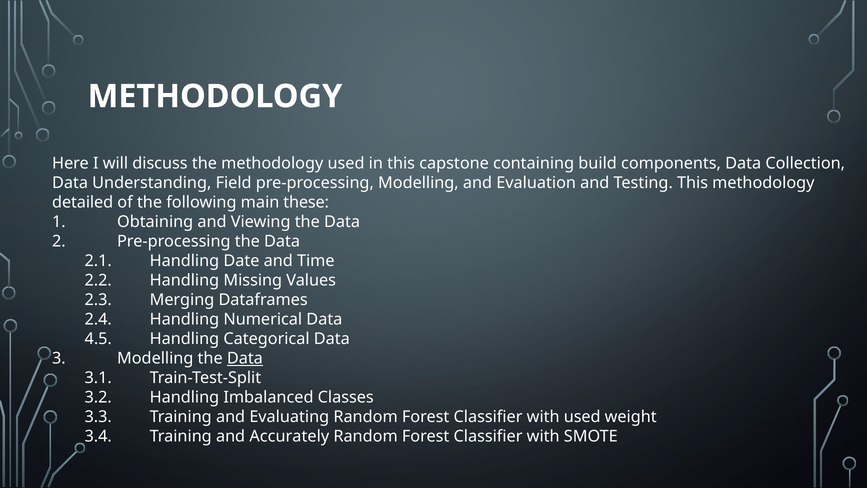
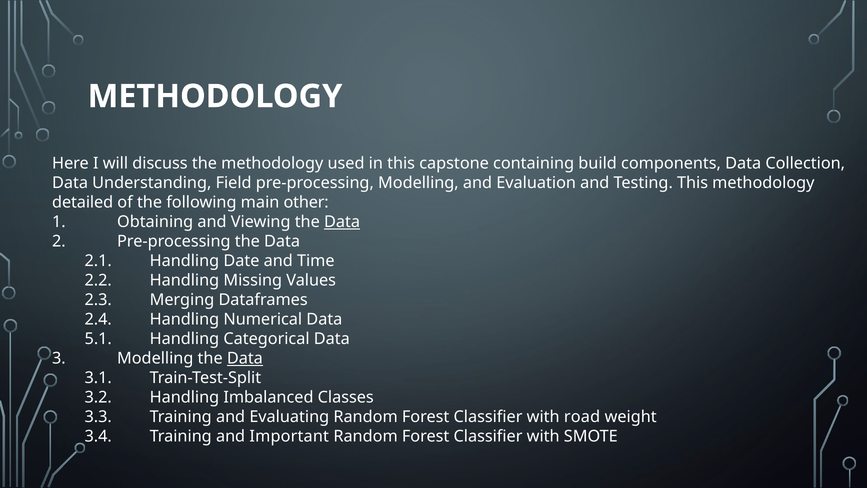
these: these -> other
Data at (342, 222) underline: none -> present
4.5: 4.5 -> 5.1
with used: used -> road
Accurately: Accurately -> Important
